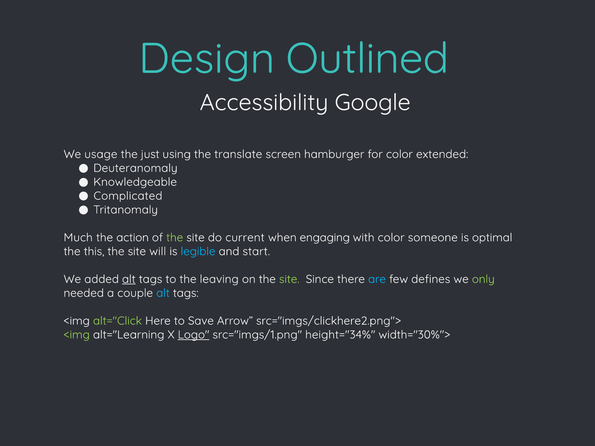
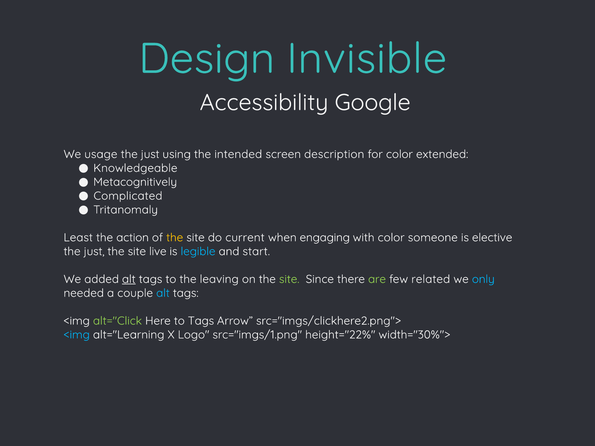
Outlined: Outlined -> Invisible
translate: translate -> intended
hamburger: hamburger -> description
Deuteranomaly: Deuteranomaly -> Knowledgeable
Knowledgeable: Knowledgeable -> Metacognitively
Much: Much -> Least
the at (175, 238) colour: light green -> yellow
optimal: optimal -> elective
this at (94, 252): this -> just
will: will -> live
are colour: light blue -> light green
defines: defines -> related
only colour: light green -> light blue
to Save: Save -> Tags
<img at (77, 335) colour: light green -> light blue
Logo underline: present -> none
height="34%: height="34% -> height="22%
